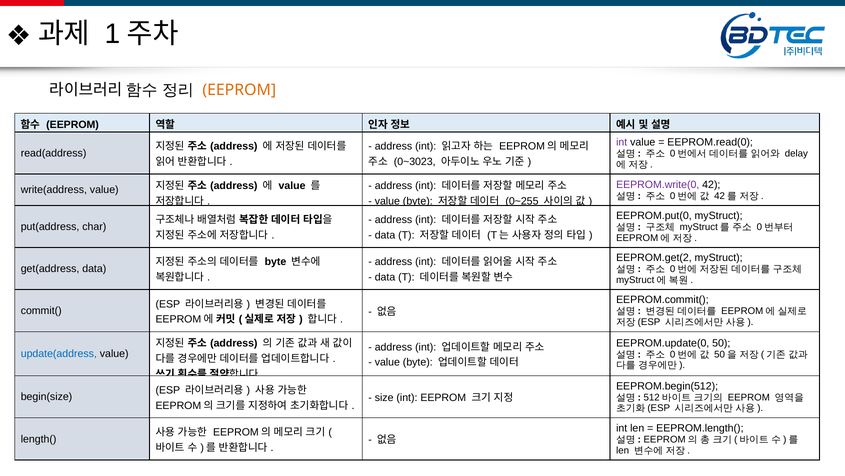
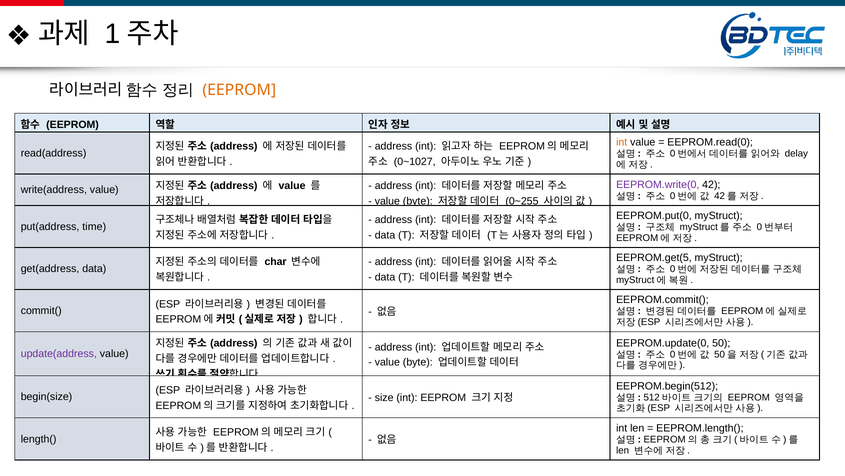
int at (622, 142) colour: purple -> orange
0~3023: 0~3023 -> 0~1027
char: char -> time
EEPROM.get(2: EEPROM.get(2 -> EEPROM.get(5
byte at (275, 262): byte -> char
update(address colour: blue -> purple
